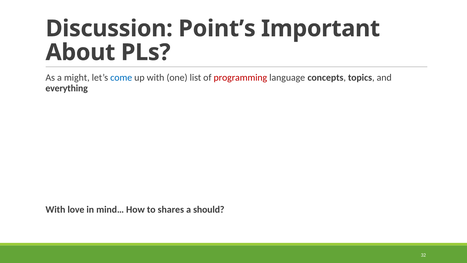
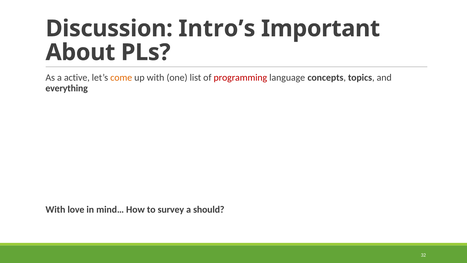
Point’s: Point’s -> Intro’s
might: might -> active
come colour: blue -> orange
shares: shares -> survey
